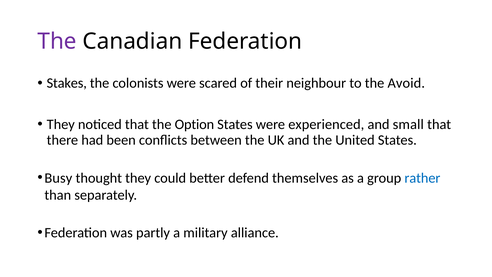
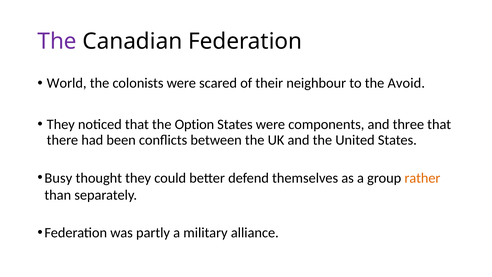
Stakes: Stakes -> World
experienced: experienced -> components
small: small -> three
rather colour: blue -> orange
